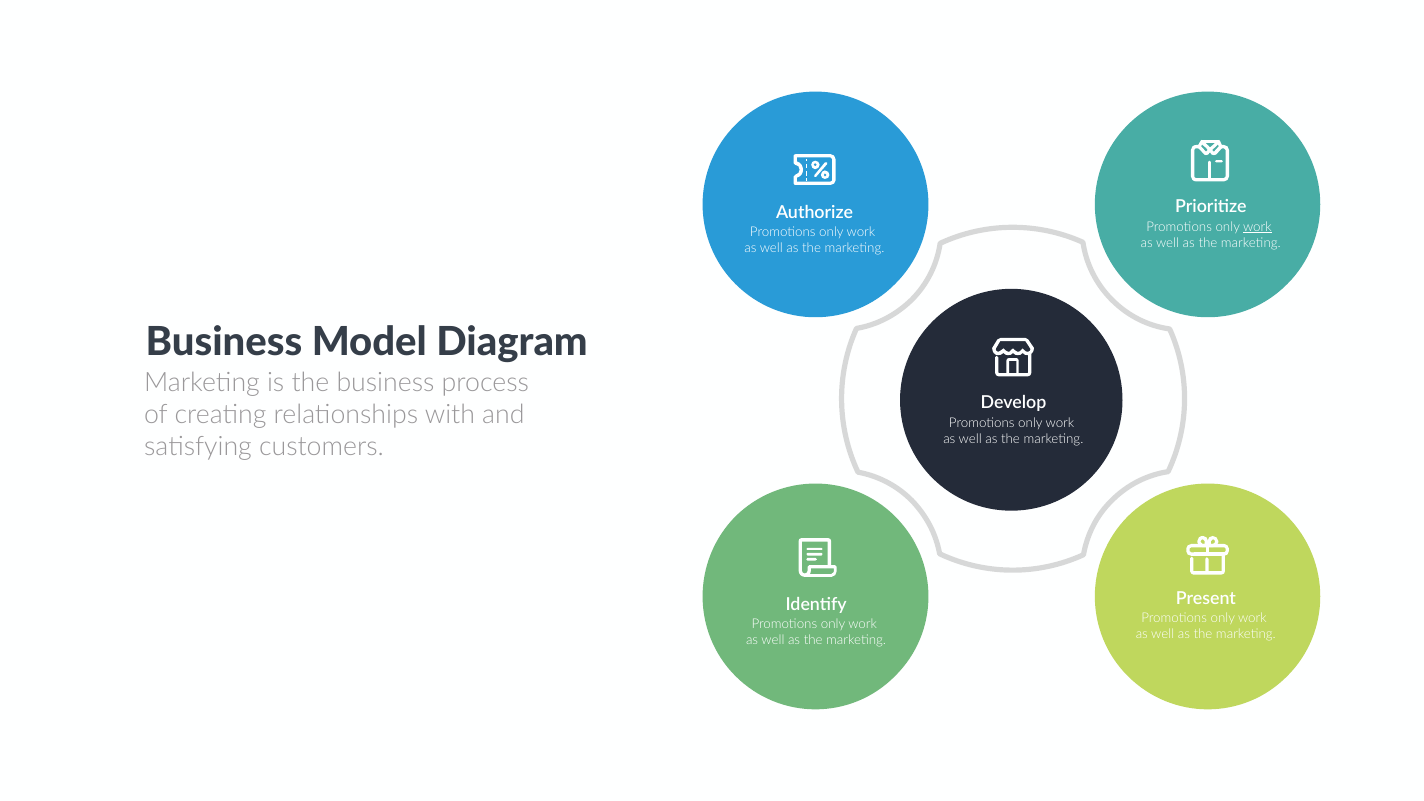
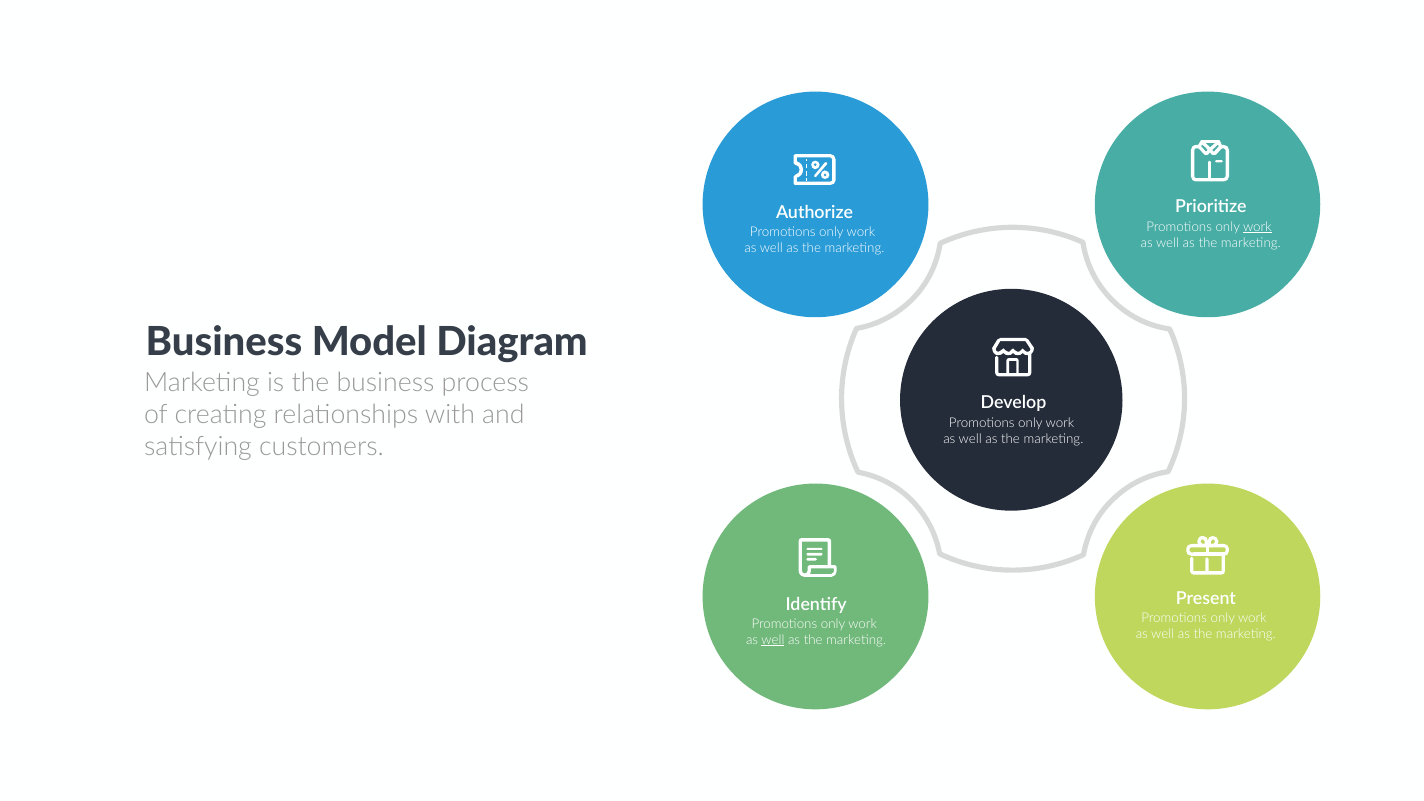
well at (773, 640) underline: none -> present
